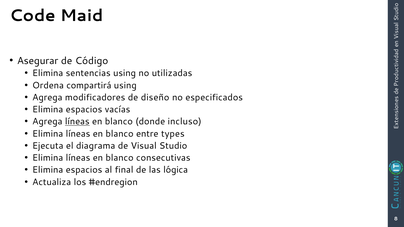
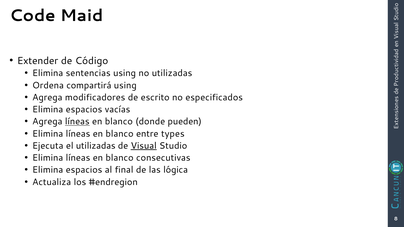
Asegurar: Asegurar -> Extender
diseño: diseño -> escrito
incluso: incluso -> pueden
el diagrama: diagrama -> utilizadas
Visual underline: none -> present
